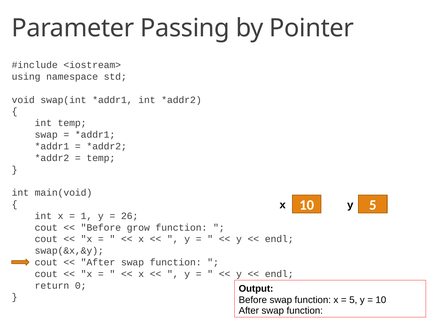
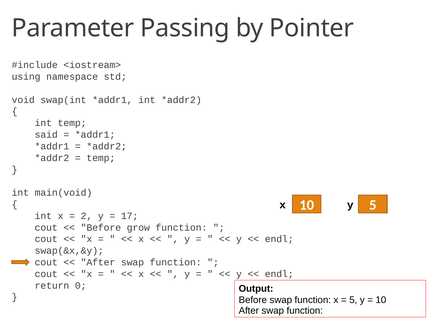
swap at (46, 135): swap -> said
1: 1 -> 2
26: 26 -> 17
